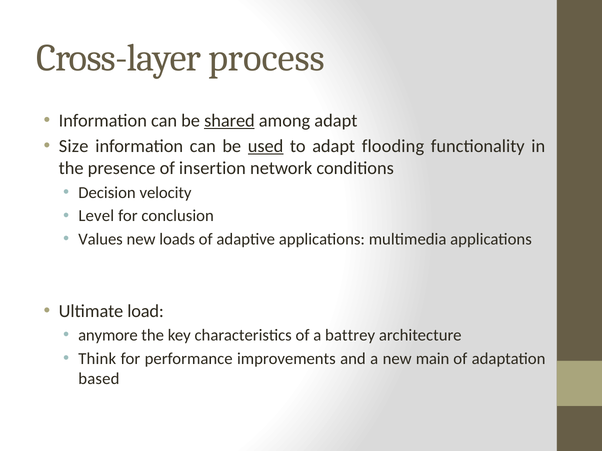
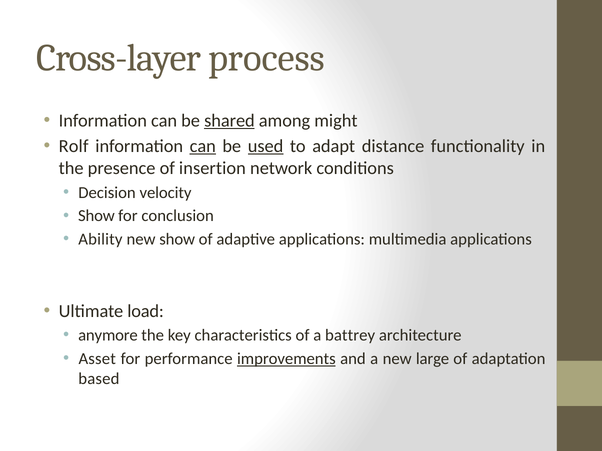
among adapt: adapt -> might
Size: Size -> Rolf
can at (203, 146) underline: none -> present
flooding: flooding -> distance
Level at (96, 216): Level -> Show
Values: Values -> Ability
new loads: loads -> show
Think: Think -> Asset
improvements underline: none -> present
main: main -> large
